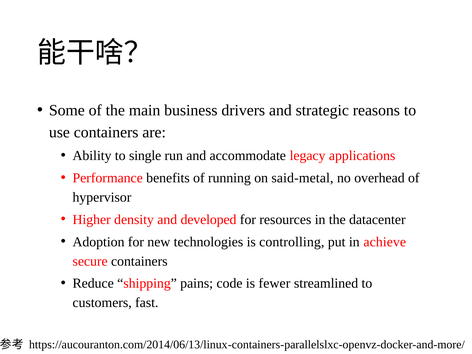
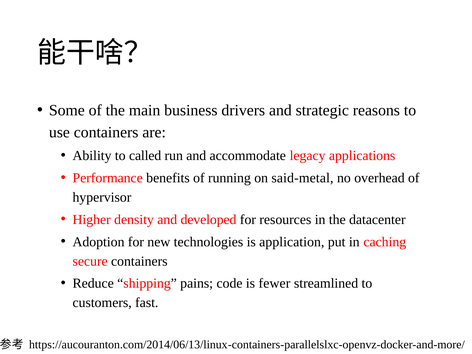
single: single -> called
controlling: controlling -> application
achieve: achieve -> caching
